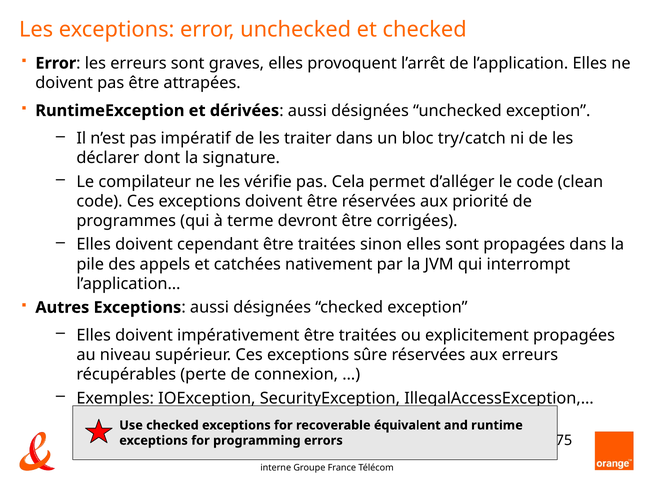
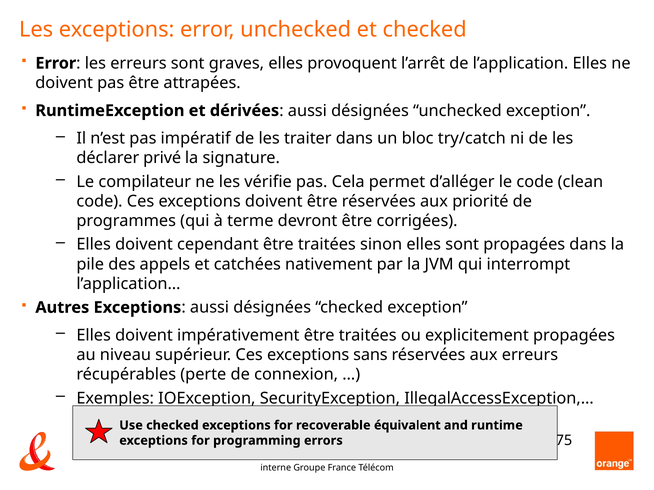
dont: dont -> privé
sûre: sûre -> sans
